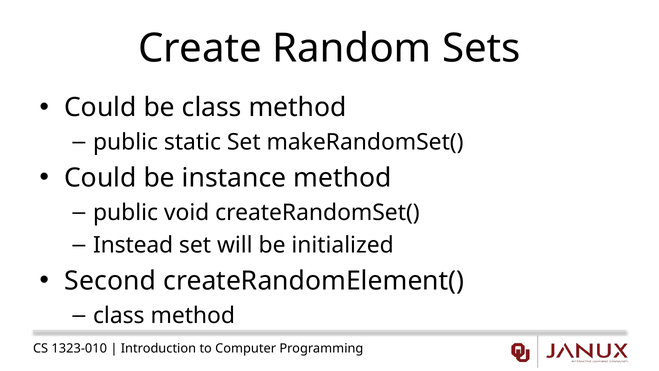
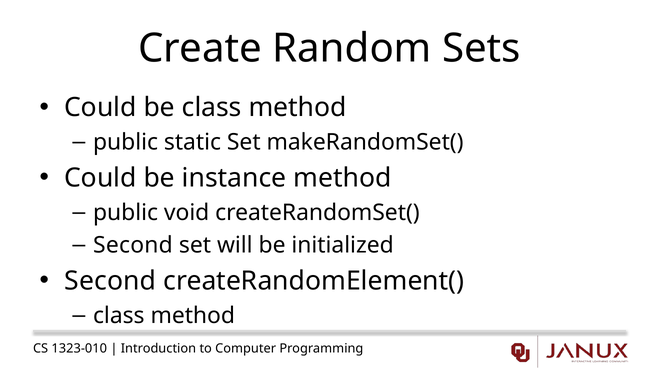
Instead at (133, 245): Instead -> Second
